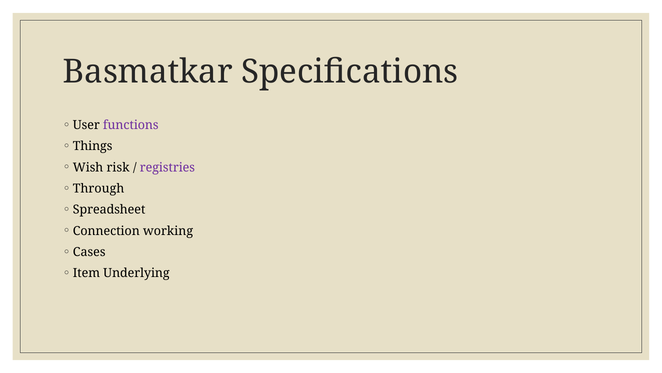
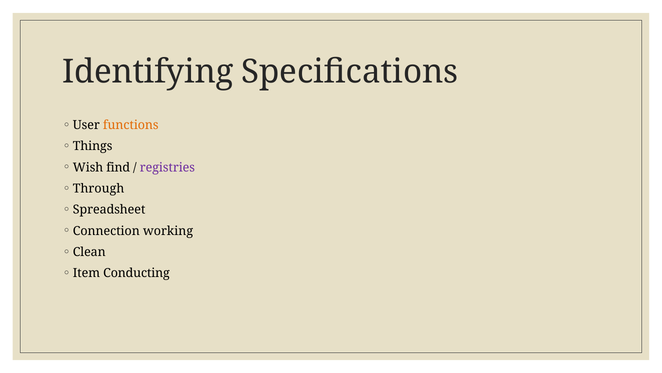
Basmatkar: Basmatkar -> Identifying
functions colour: purple -> orange
risk: risk -> find
Cases: Cases -> Clean
Underlying: Underlying -> Conducting
